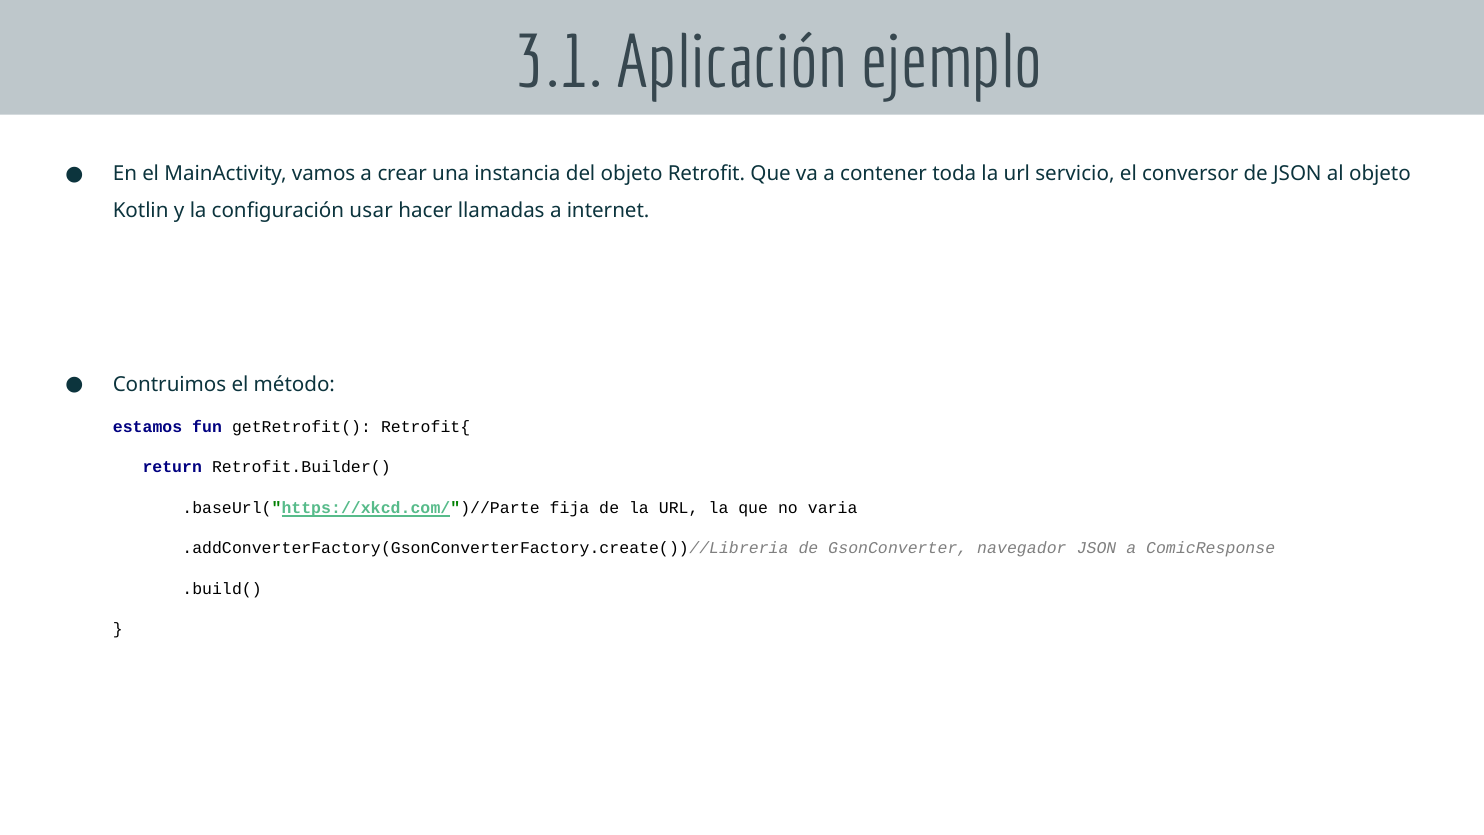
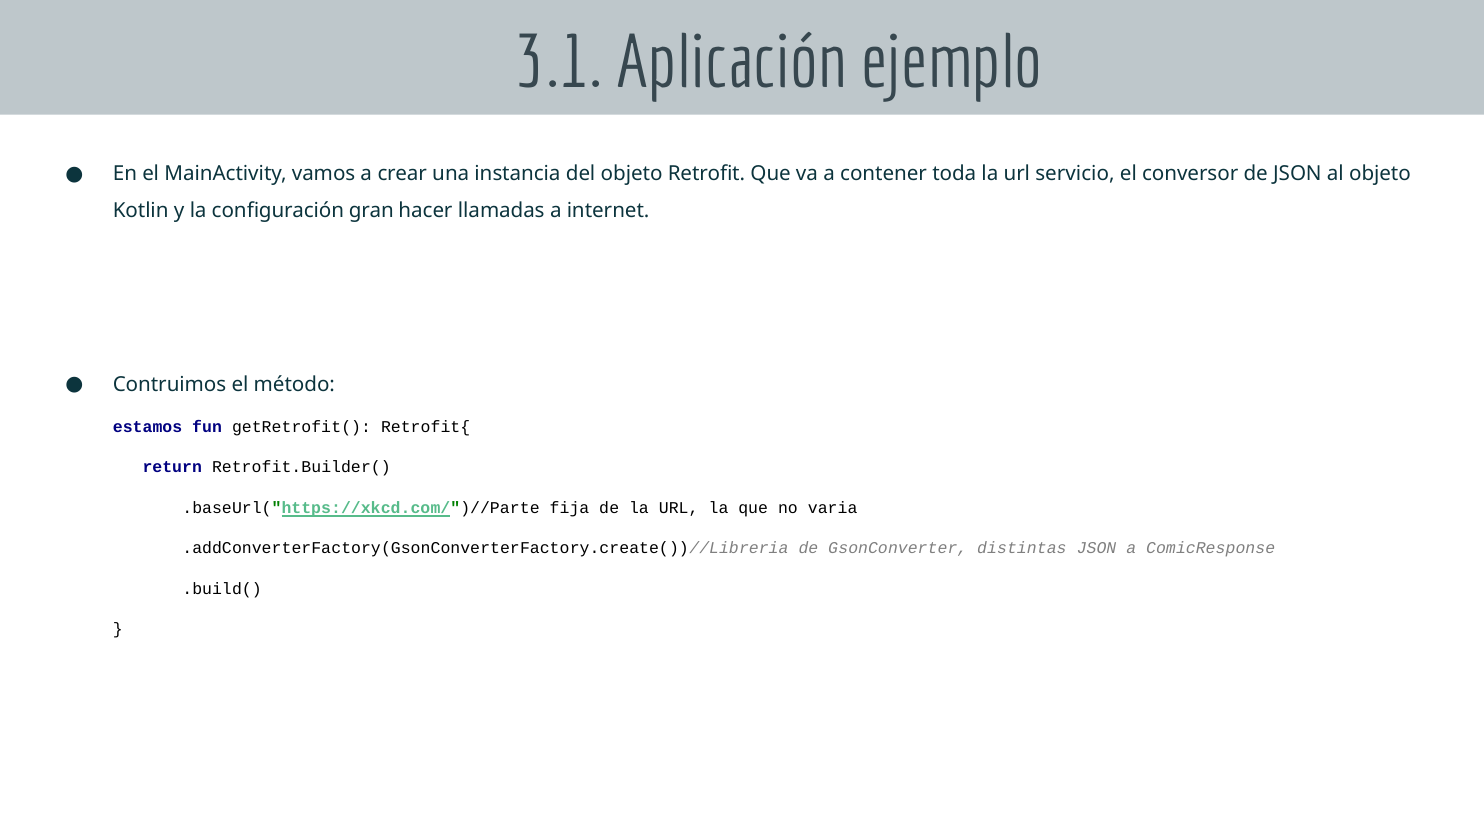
usar: usar -> gran
navegador: navegador -> distintas
